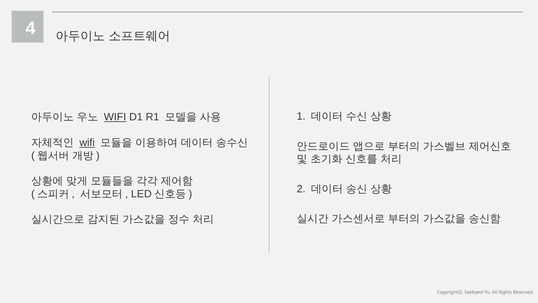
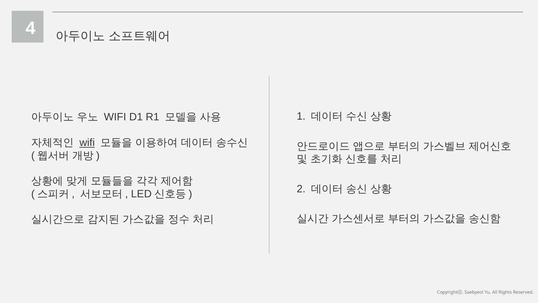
WIFI at (115, 117) underline: present -> none
